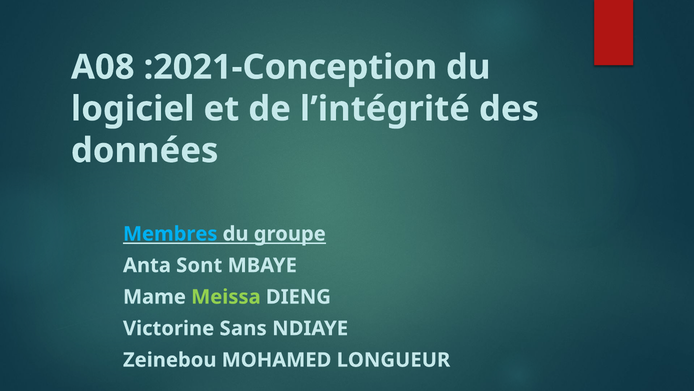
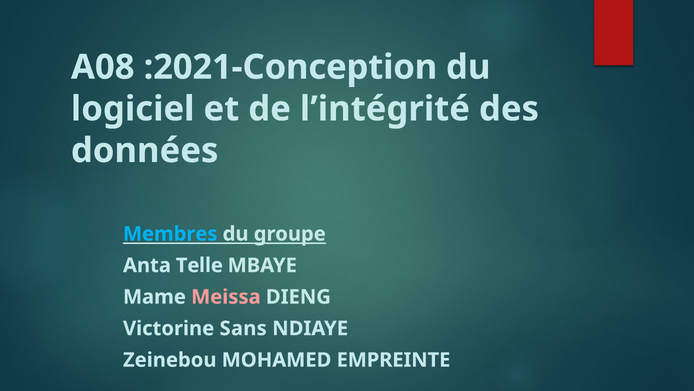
Sont: Sont -> Telle
Meissa colour: light green -> pink
LONGUEUR: LONGUEUR -> EMPREINTE
